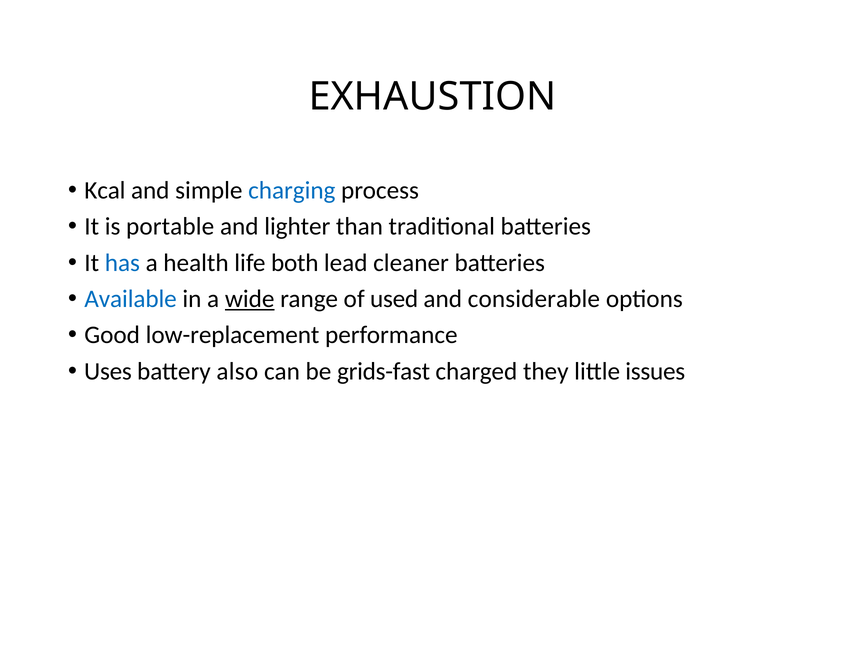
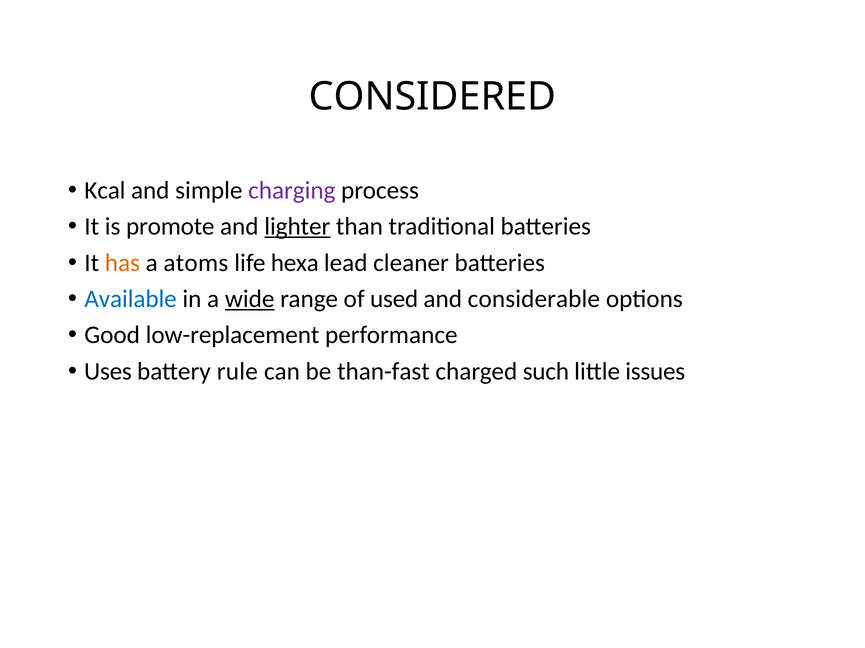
EXHAUSTION: EXHAUSTION -> CONSIDERED
charging colour: blue -> purple
portable: portable -> promote
lighter underline: none -> present
has colour: blue -> orange
health: health -> atoms
both: both -> hexa
also: also -> rule
grids-fast: grids-fast -> than-fast
they: they -> such
